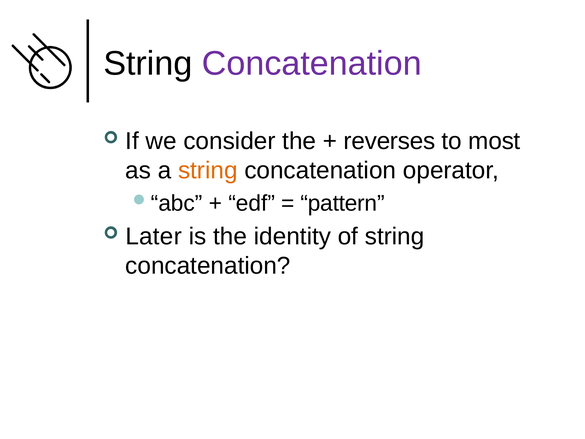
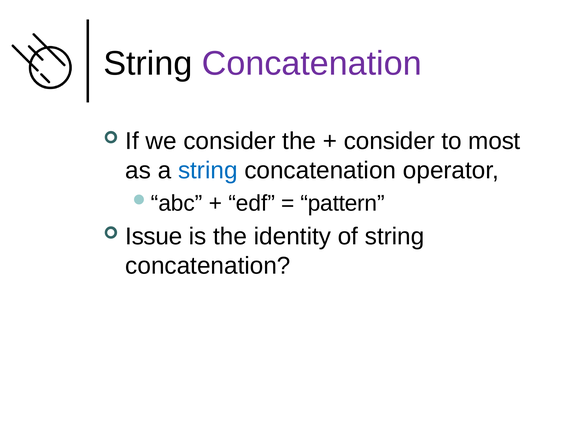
reverses at (389, 141): reverses -> consider
string at (208, 170) colour: orange -> blue
Later: Later -> Issue
